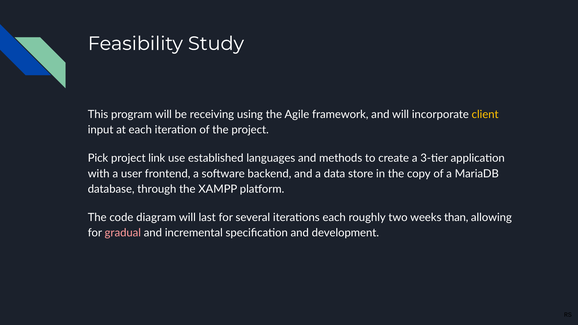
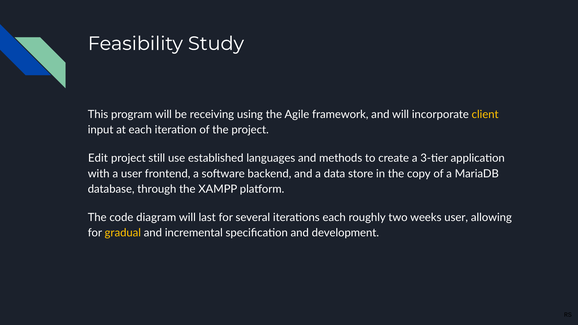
Pick: Pick -> Edit
link: link -> still
weeks than: than -> user
gradual colour: pink -> yellow
